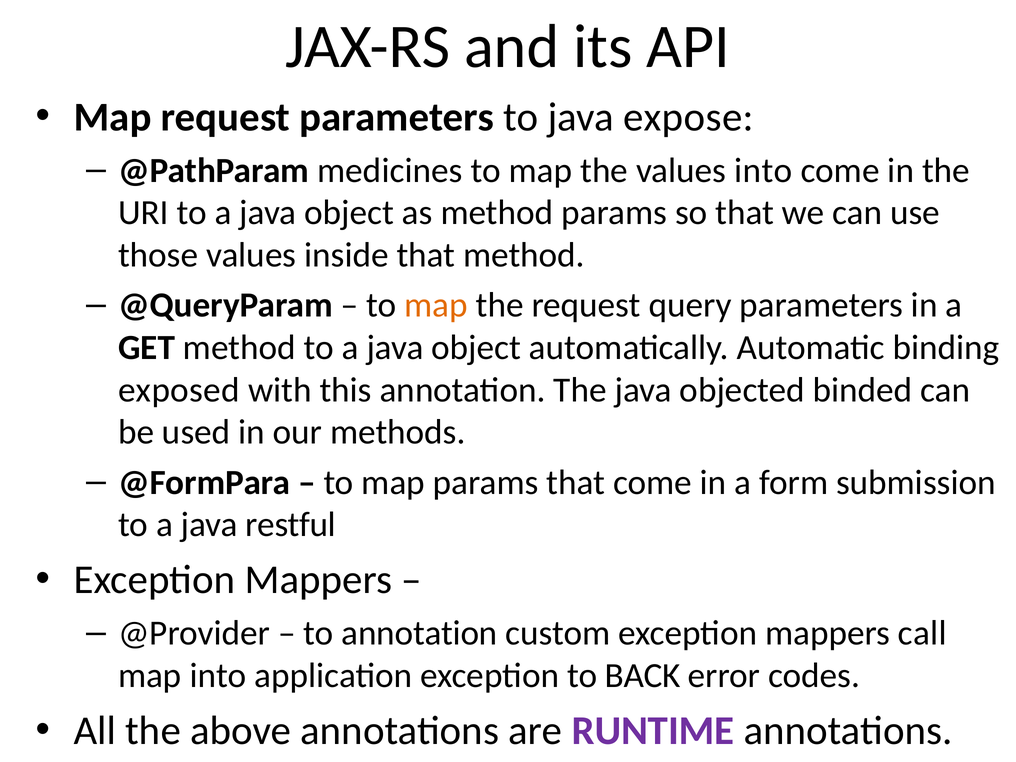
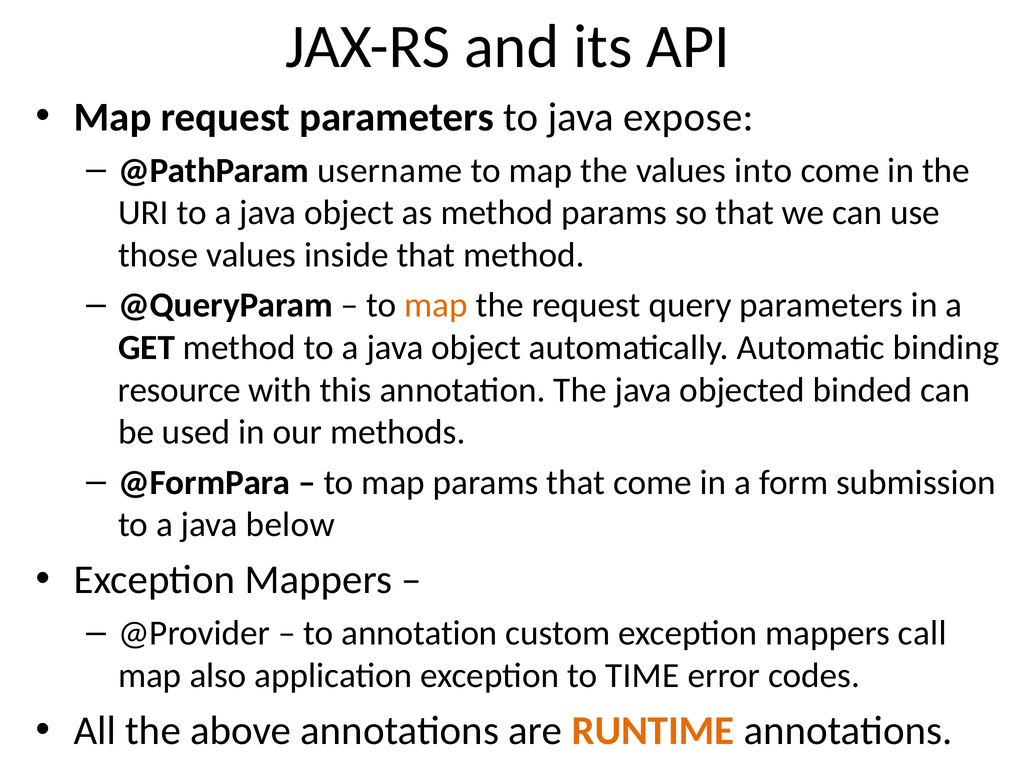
medicines: medicines -> username
exposed: exposed -> resource
restful: restful -> below
map into: into -> also
BACK: BACK -> TIME
RUNTIME colour: purple -> orange
